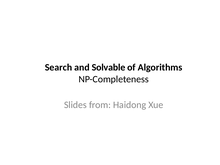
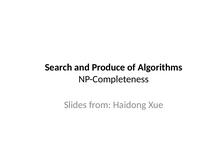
Solvable: Solvable -> Produce
